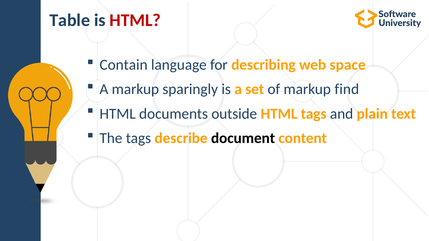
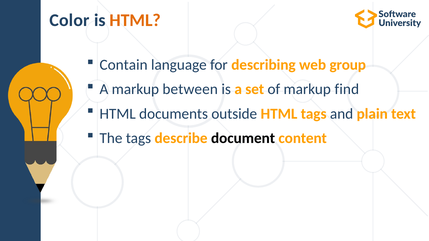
Table: Table -> Color
HTML at (135, 20) colour: red -> orange
space: space -> group
sparingly: sparingly -> between
